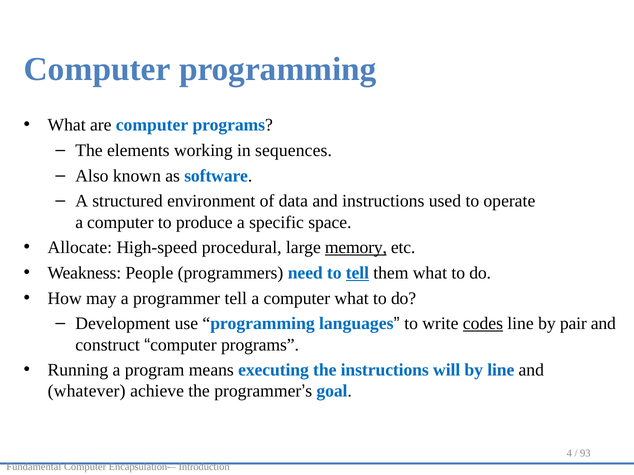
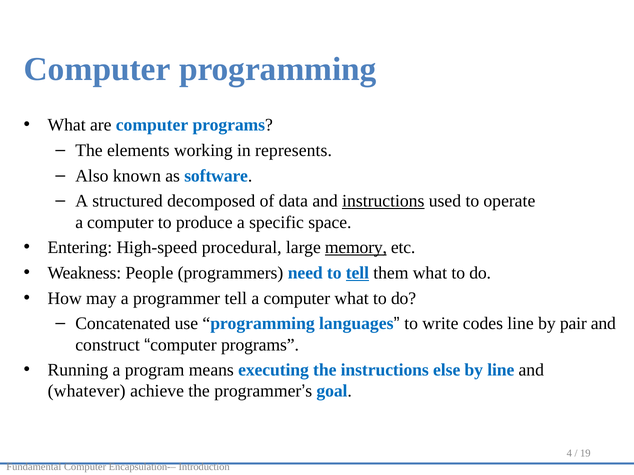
sequences: sequences -> represents
environment: environment -> decomposed
instructions at (383, 201) underline: none -> present
Allocate: Allocate -> Entering
Development: Development -> Concatenated
codes underline: present -> none
will: will -> else
93: 93 -> 19
